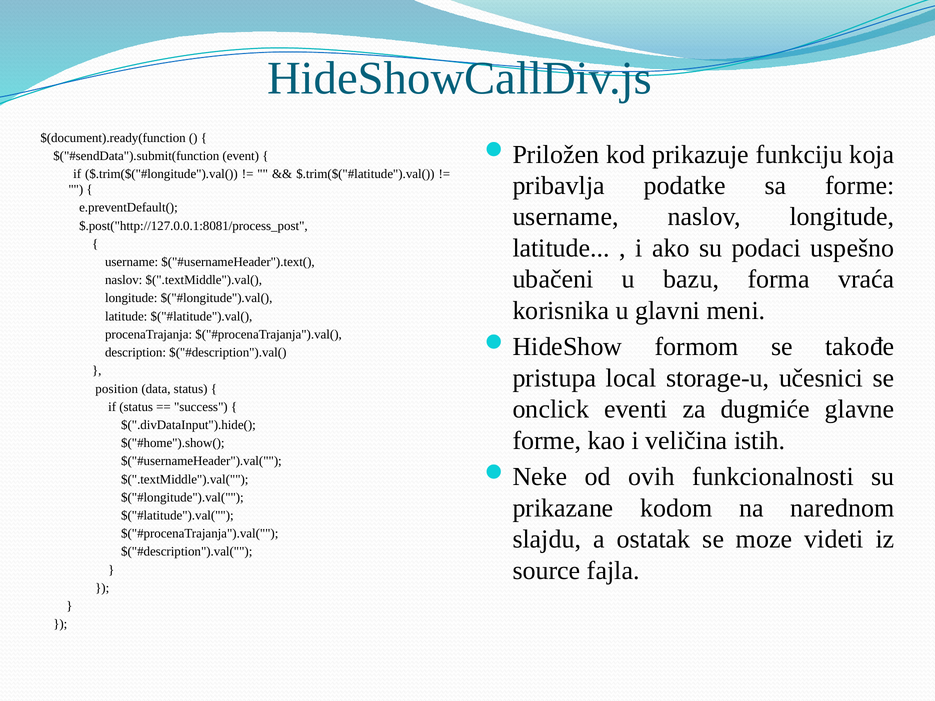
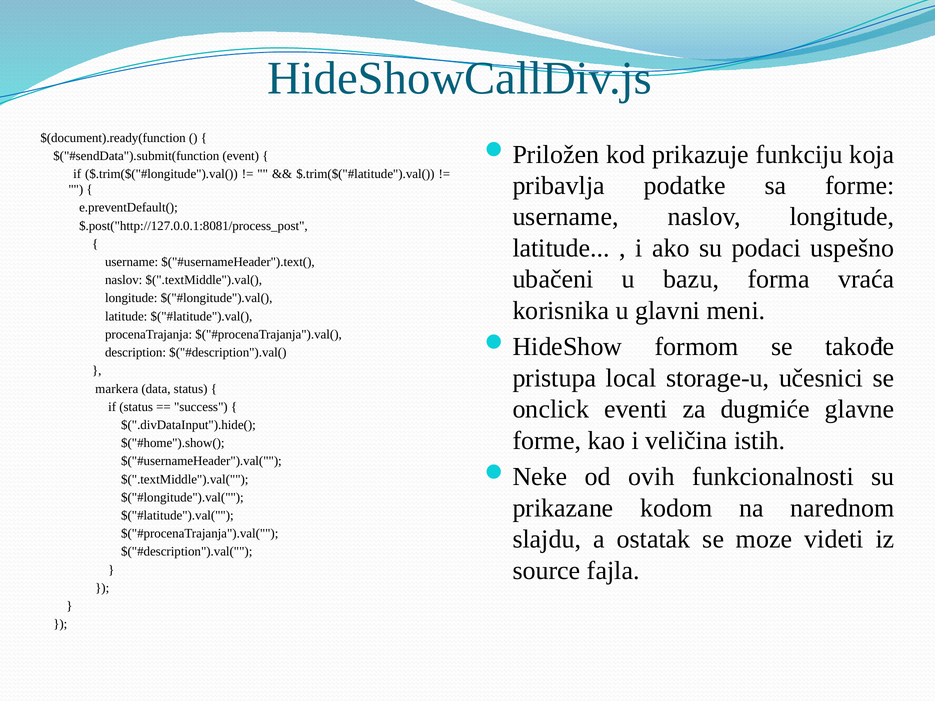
position: position -> markera
